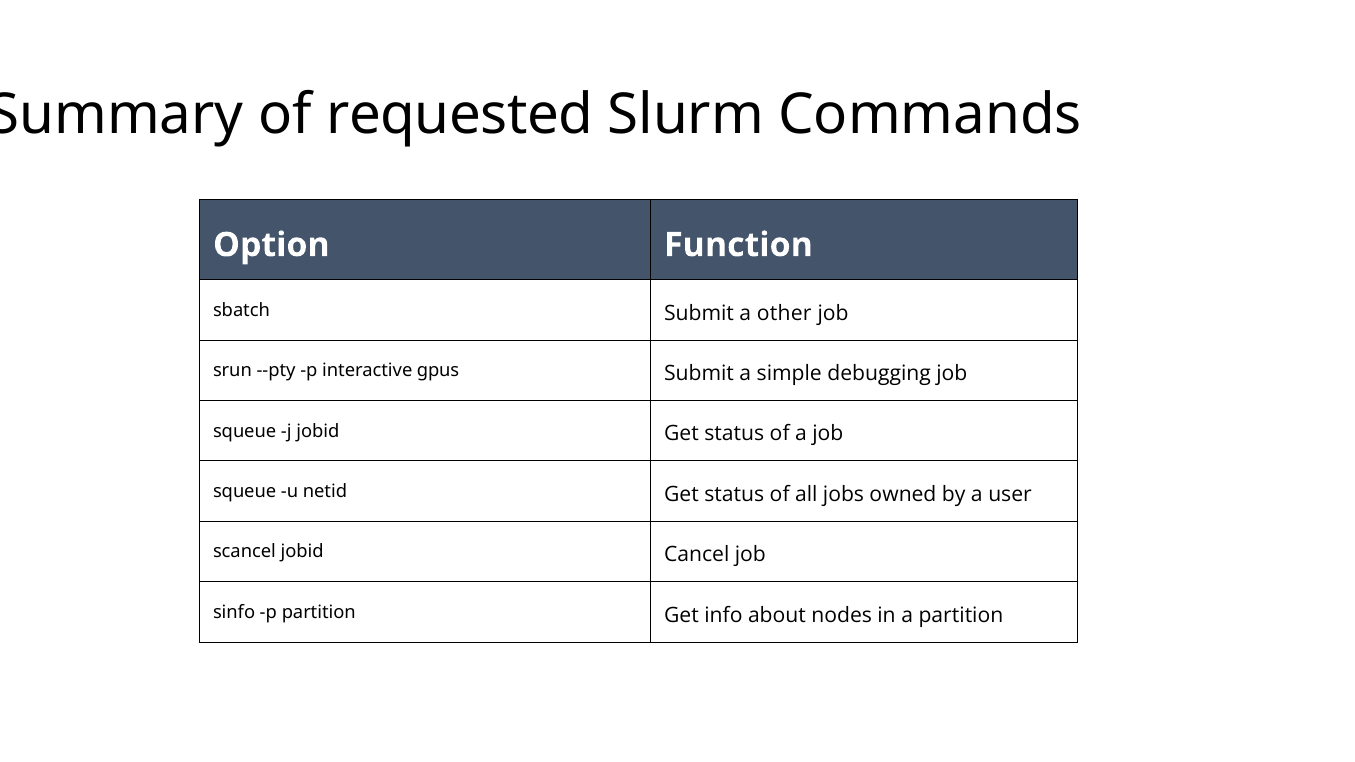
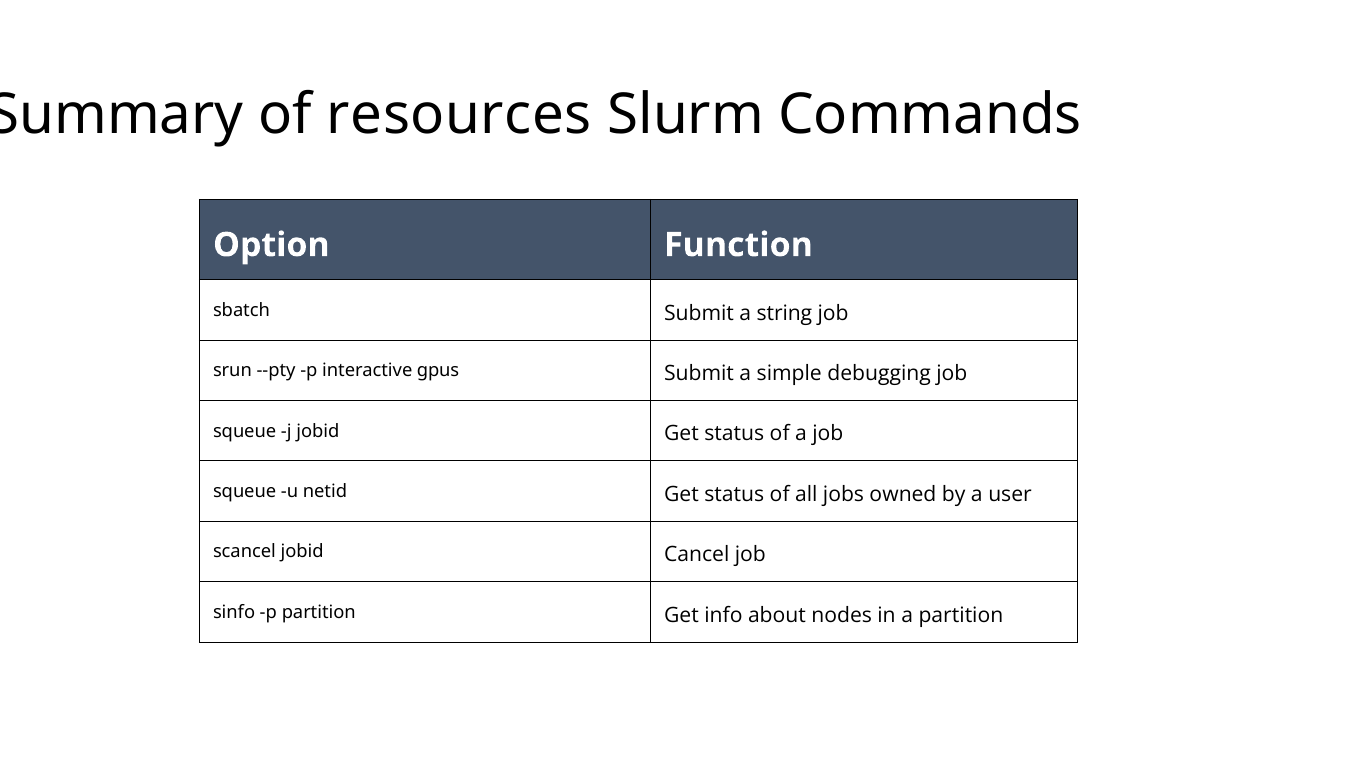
requested: requested -> resources
other: other -> string
